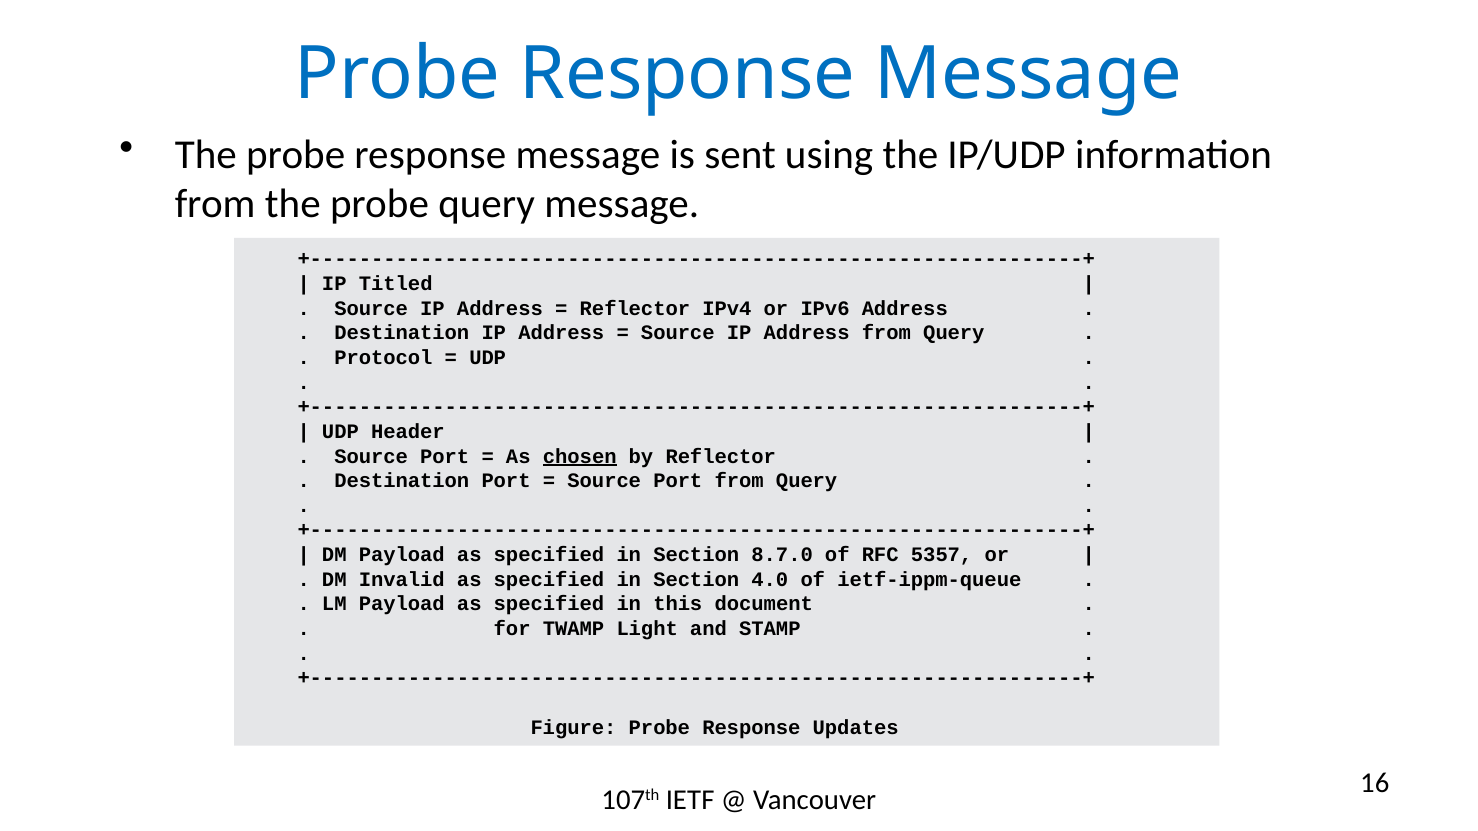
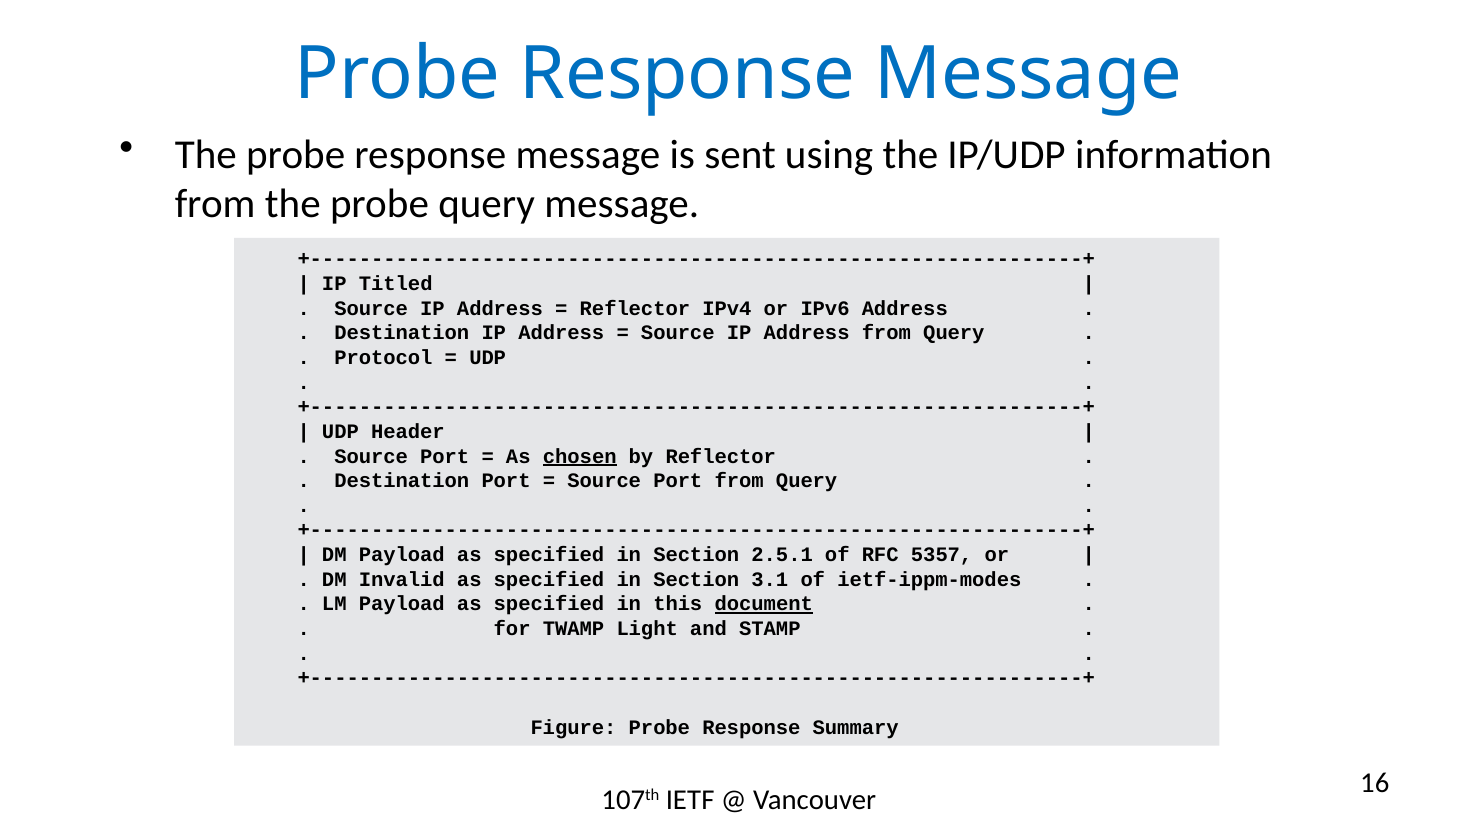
8.7.0: 8.7.0 -> 2.5.1
4.0: 4.0 -> 3.1
ietf-ippm-queue: ietf-ippm-queue -> ietf-ippm-modes
document underline: none -> present
Updates: Updates -> Summary
